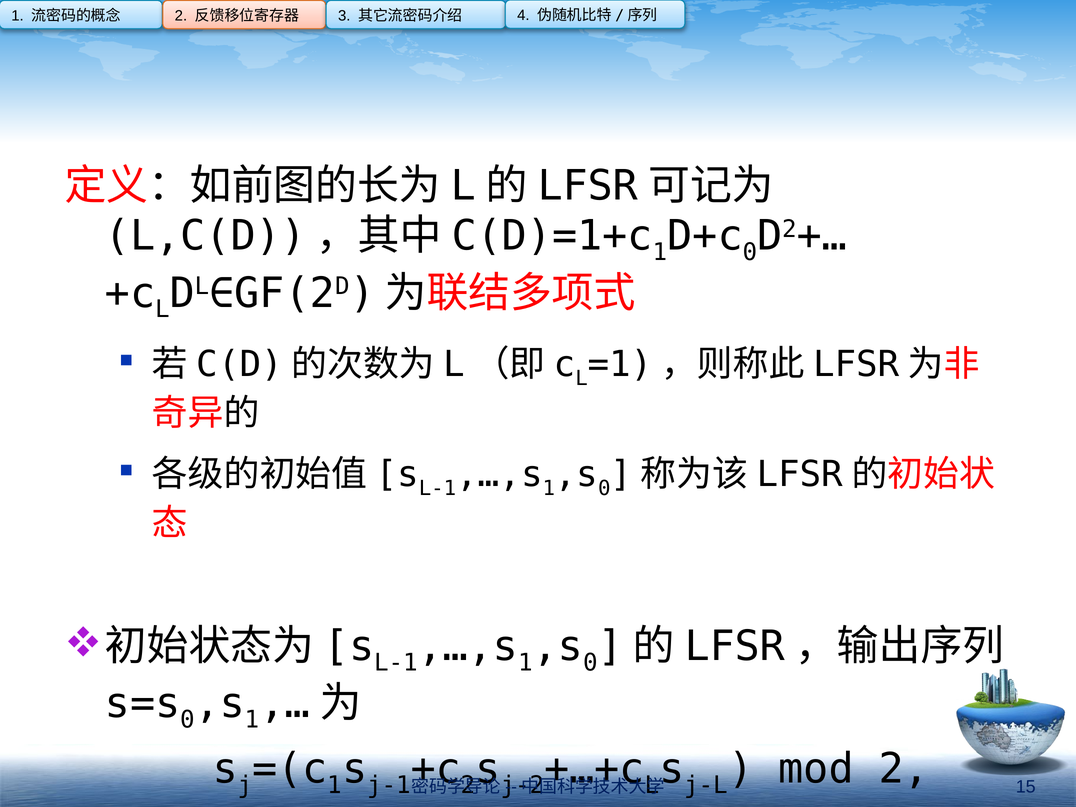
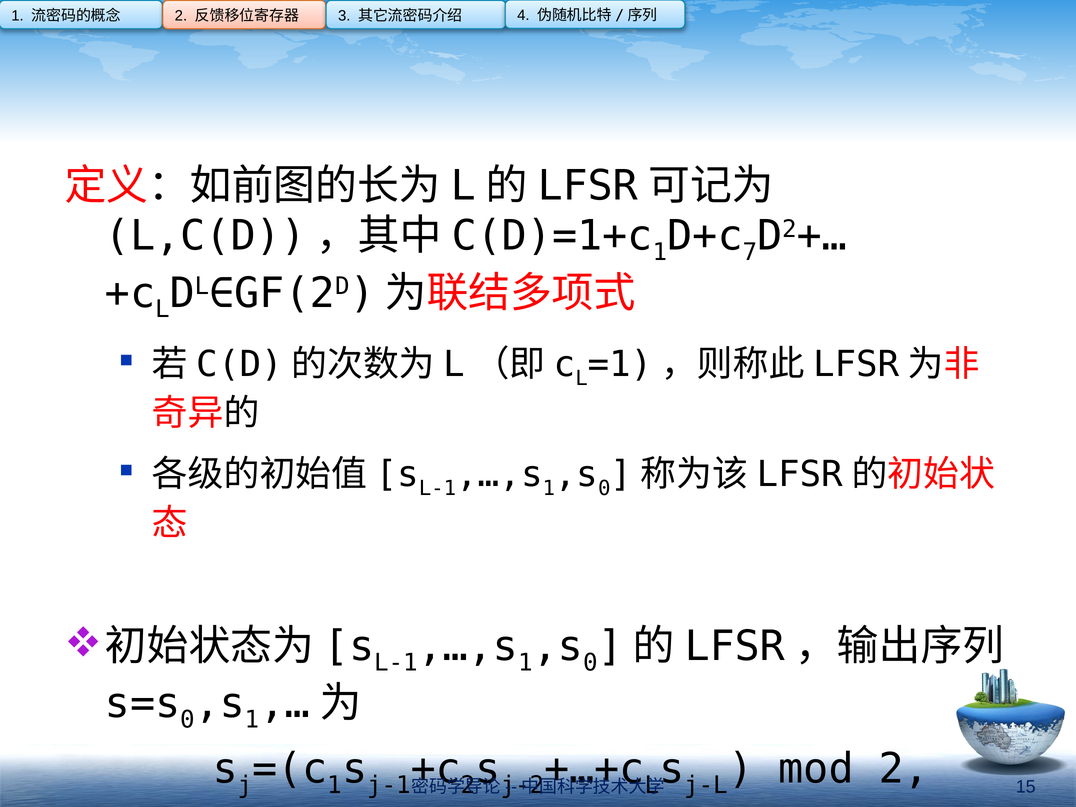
0 at (750, 252): 0 -> 7
